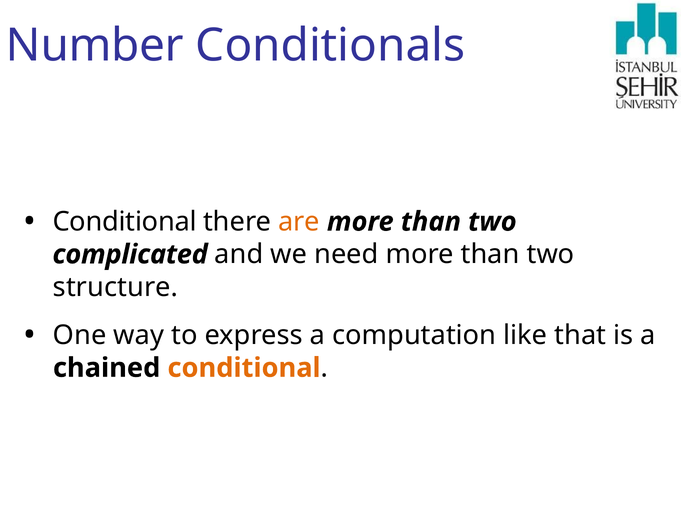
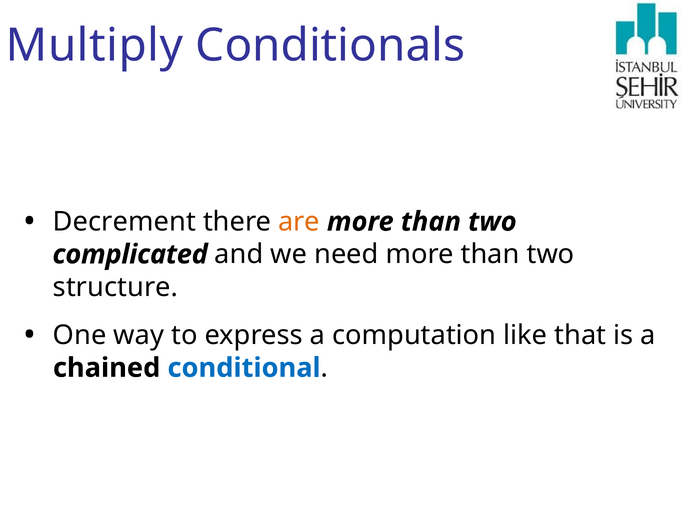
Number: Number -> Multiply
Conditional at (125, 222): Conditional -> Decrement
conditional at (244, 368) colour: orange -> blue
